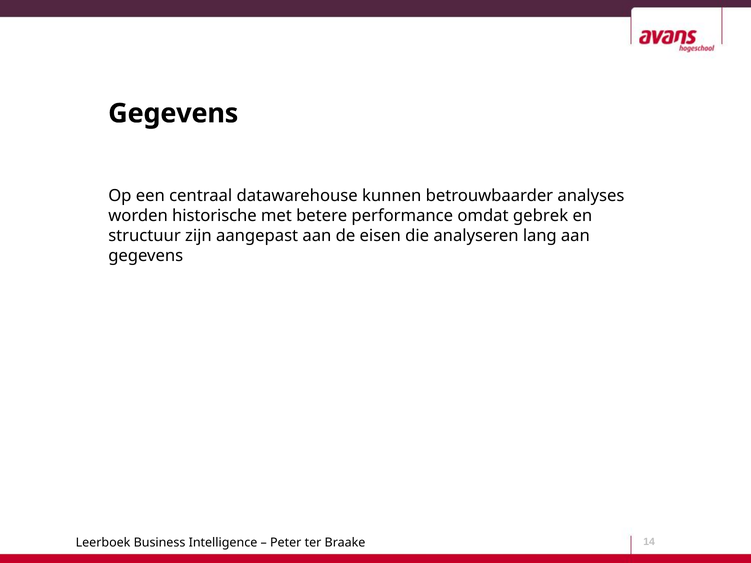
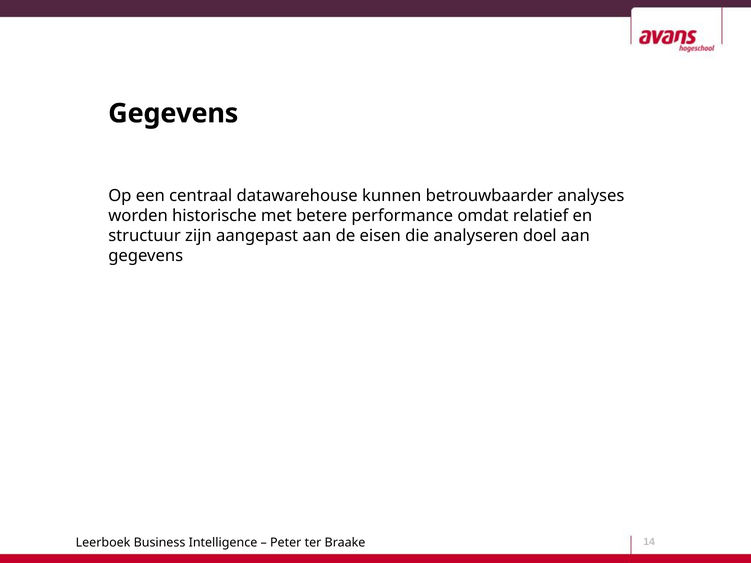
gebrek: gebrek -> relatief
lang: lang -> doel
